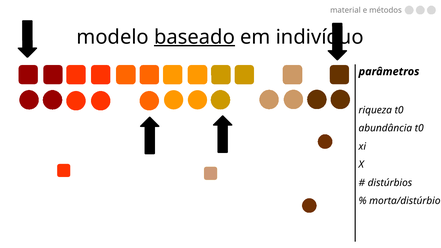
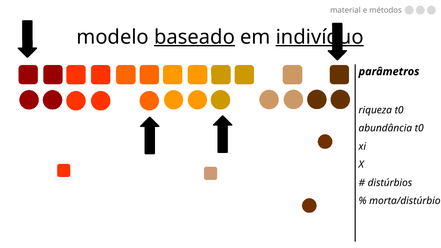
indivíduo underline: none -> present
